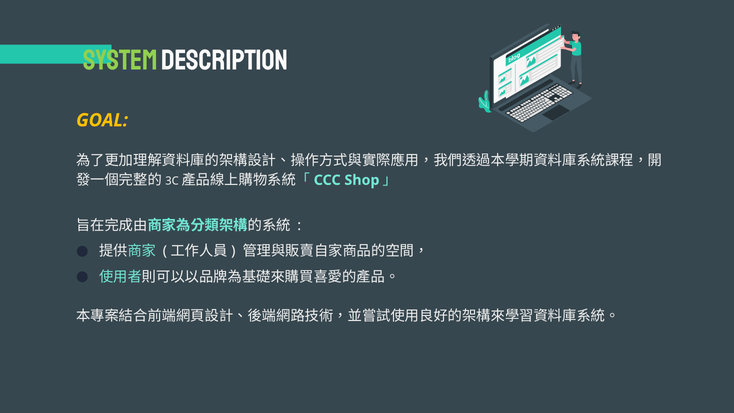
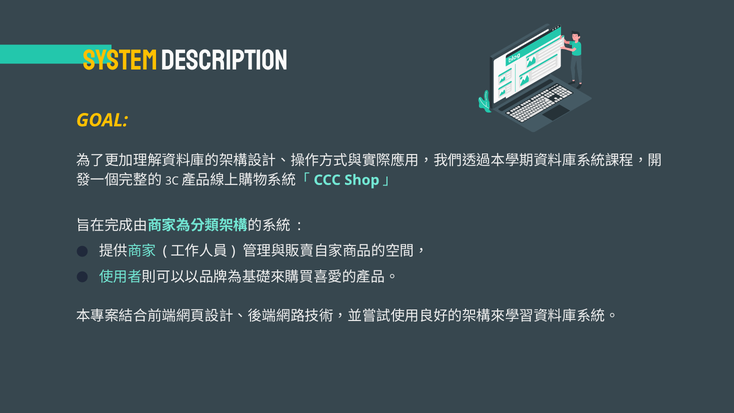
SYSTEM colour: light green -> yellow
